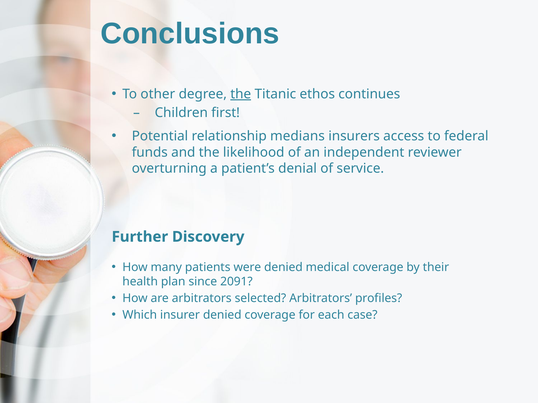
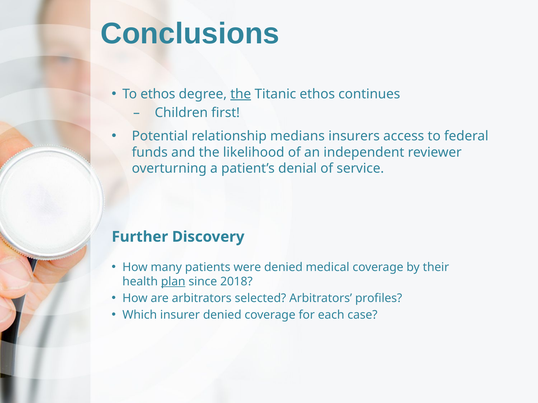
To other: other -> ethos
plan underline: none -> present
2091: 2091 -> 2018
